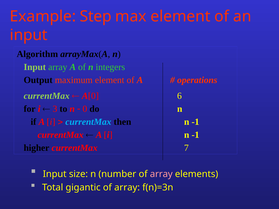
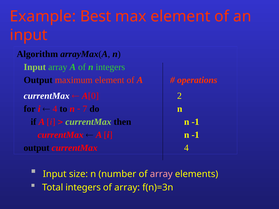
Step: Step -> Best
currentMax at (47, 96) colour: light green -> white
6: 6 -> 2
3 at (55, 109): 3 -> 4
0: 0 -> 7
currentMax at (88, 122) colour: light blue -> light green
higher at (36, 148): higher -> output
currentMax 7: 7 -> 4
Total gigantic: gigantic -> integers
